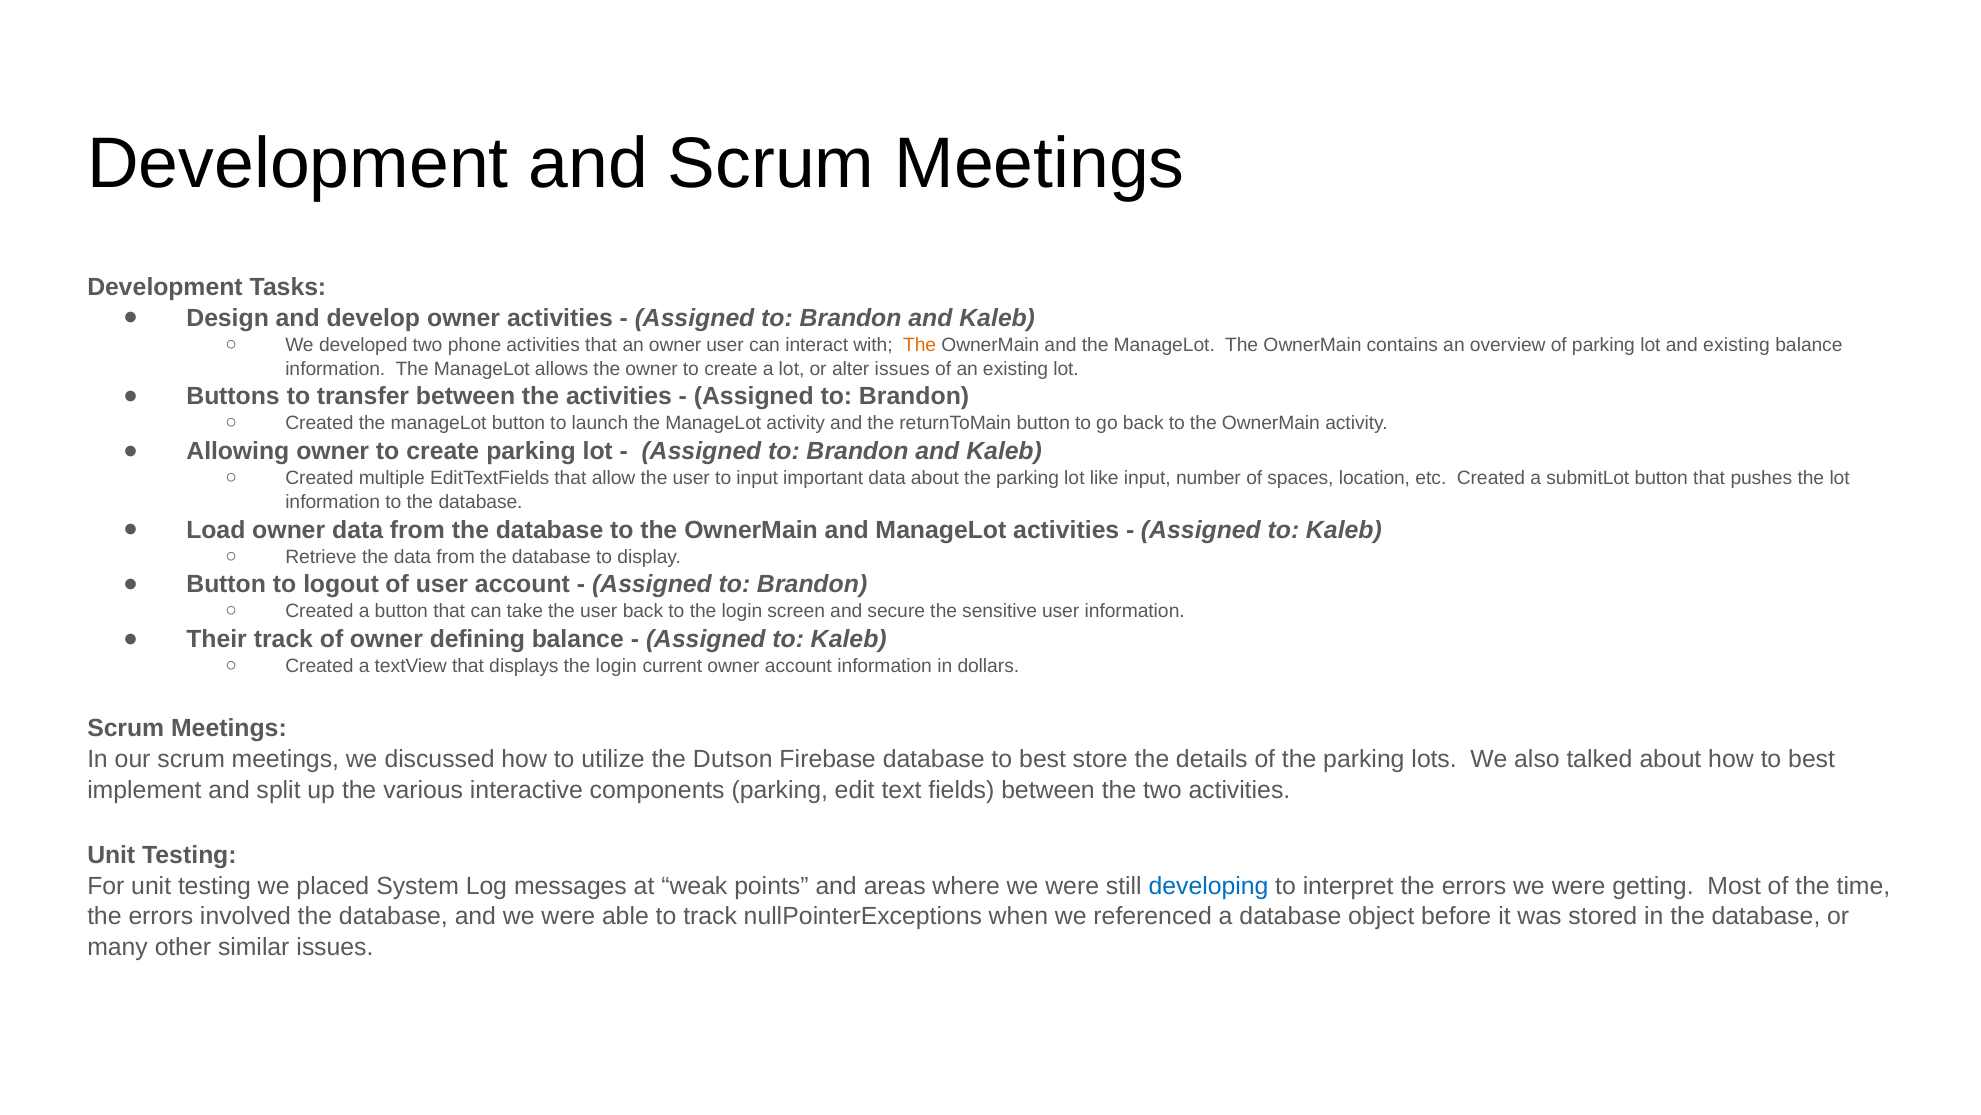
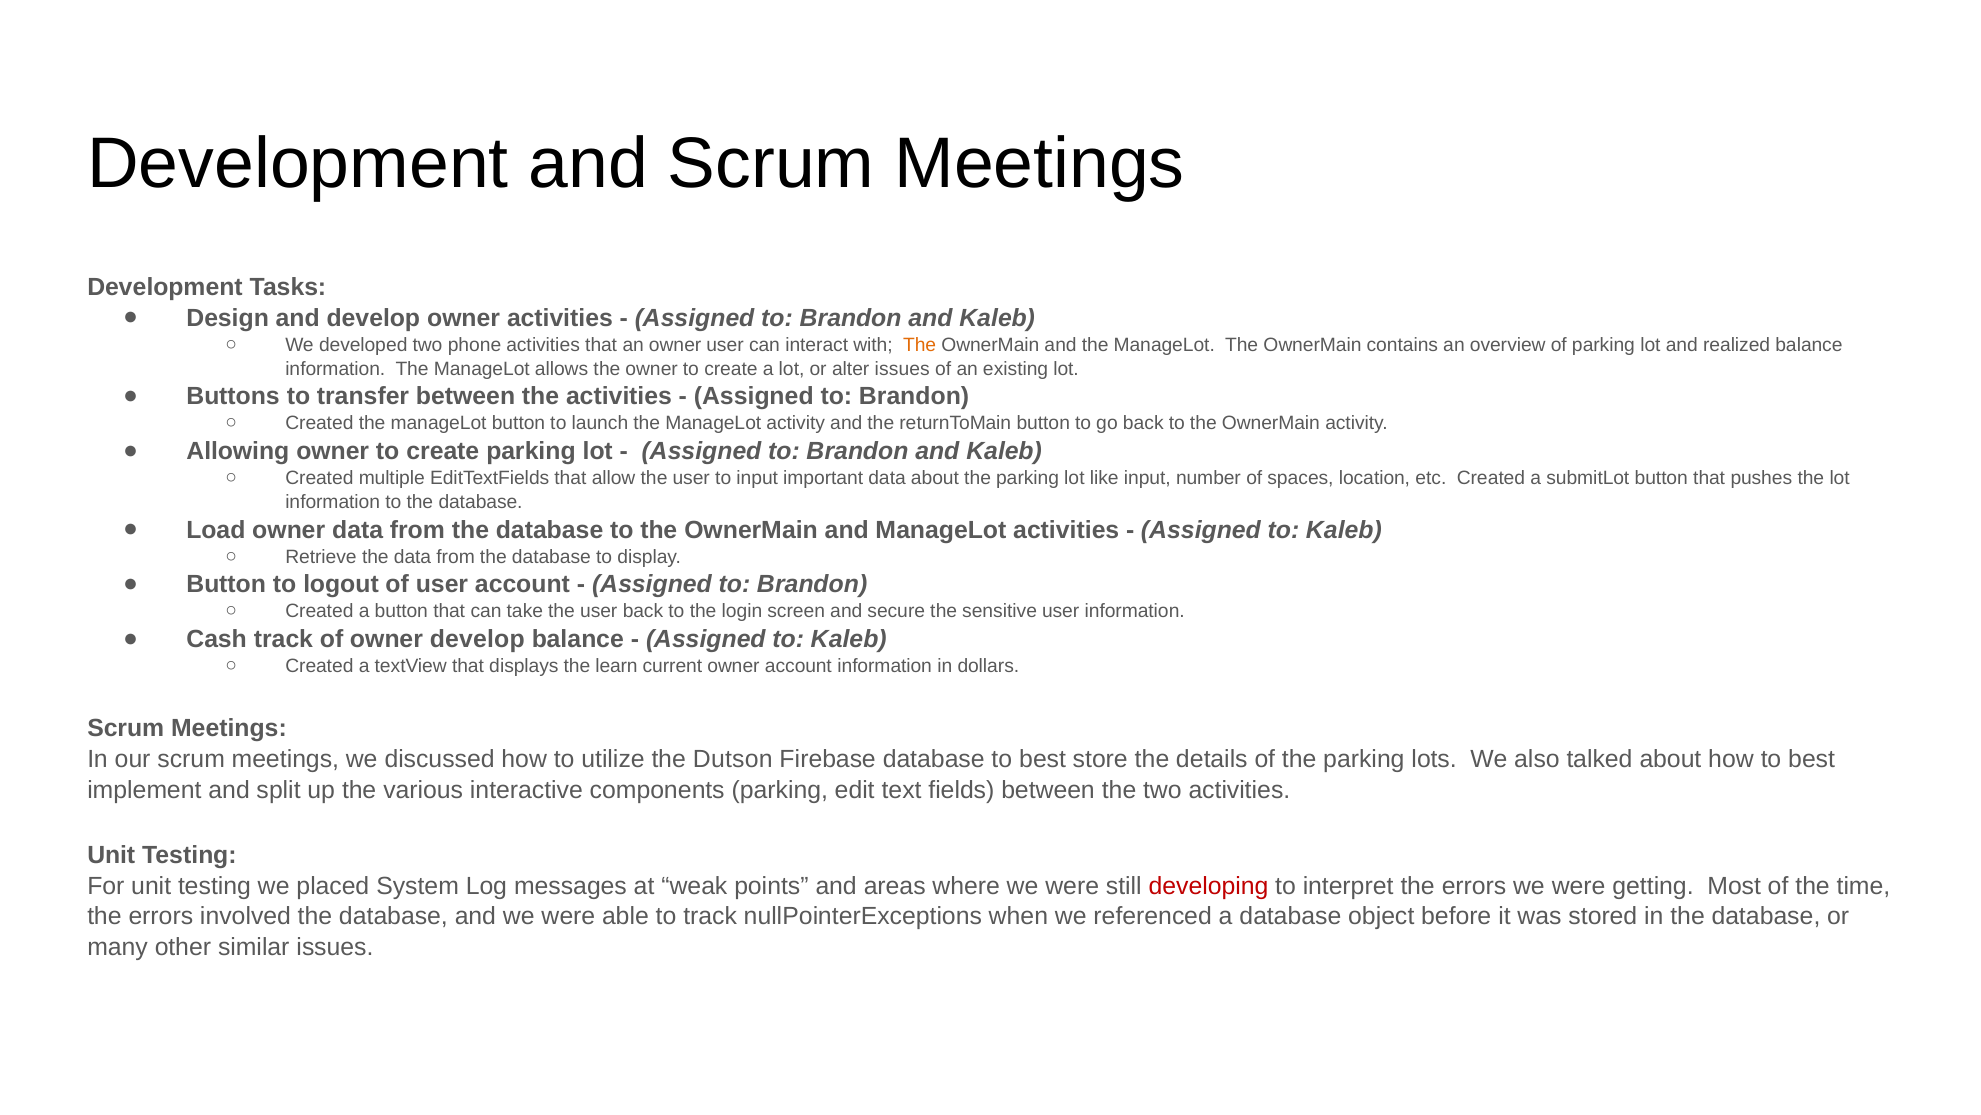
and existing: existing -> realized
Their: Their -> Cash
owner defining: defining -> develop
displays the login: login -> learn
developing colour: blue -> red
